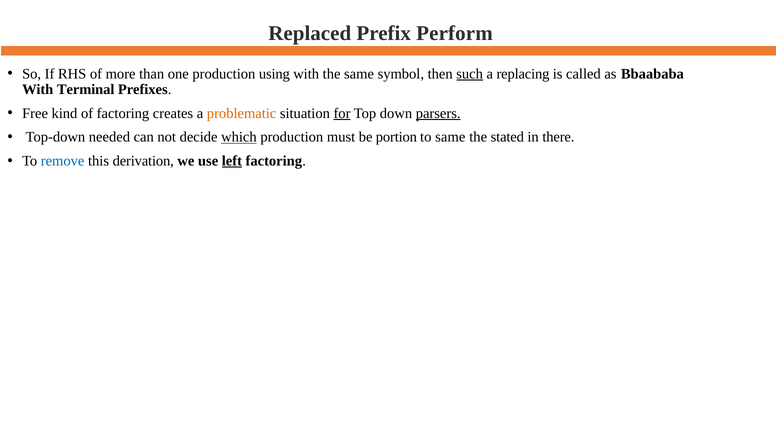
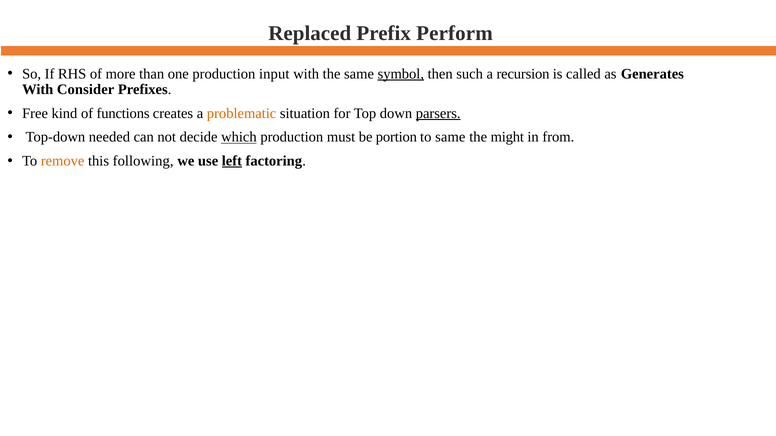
using: using -> input
symbol underline: none -> present
such underline: present -> none
replacing: replacing -> recursion
Bbaababa: Bbaababa -> Generates
Terminal: Terminal -> Consider
of factoring: factoring -> functions
for underline: present -> none
stated: stated -> might
there: there -> from
remove colour: blue -> orange
derivation: derivation -> following
